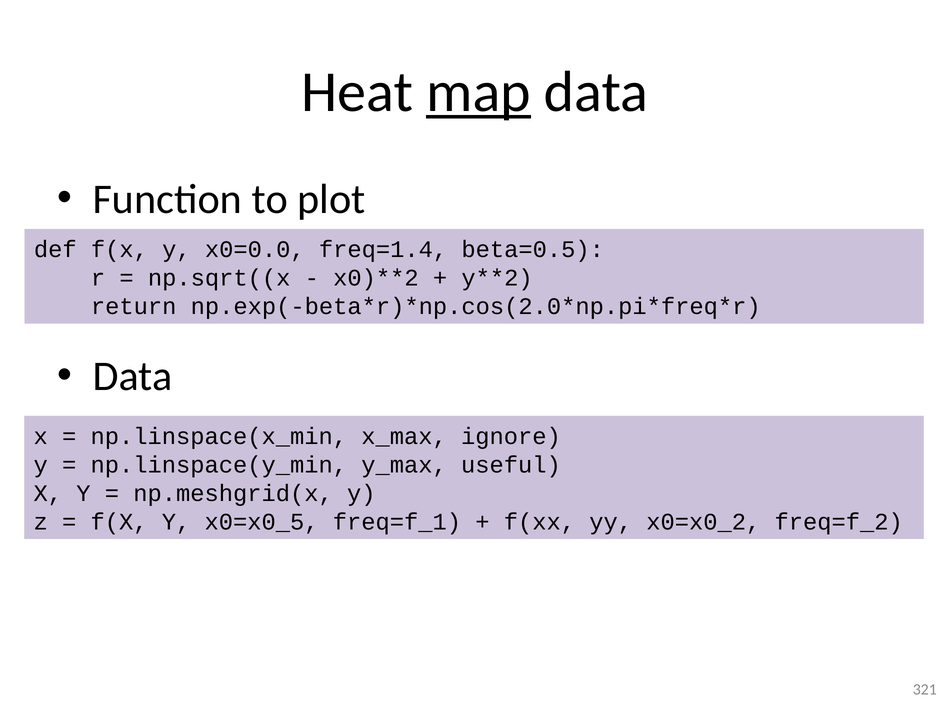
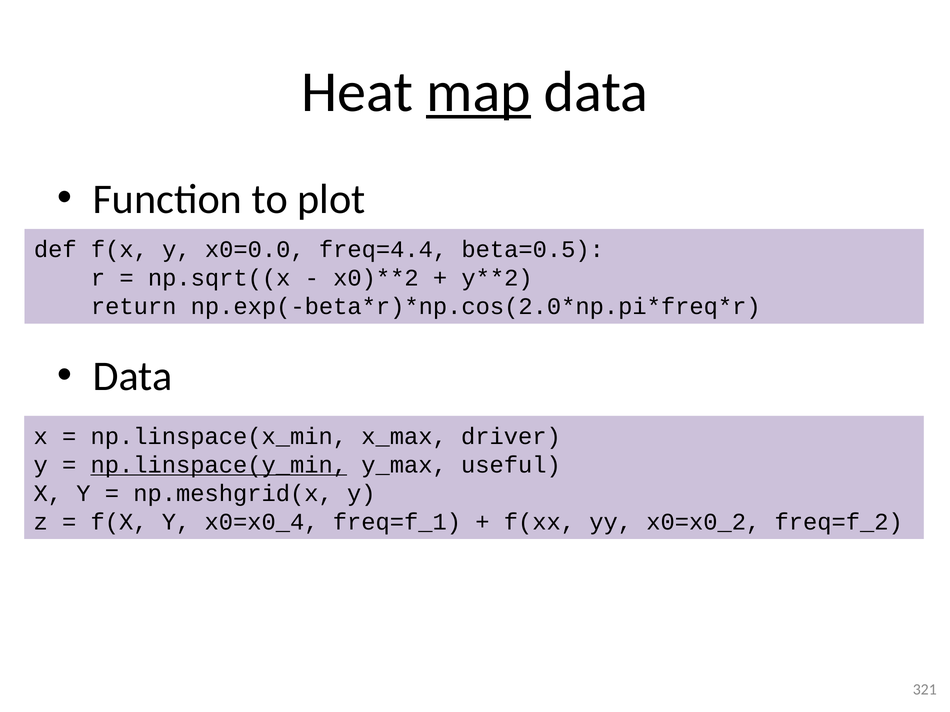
freq=1.4: freq=1.4 -> freq=4.4
ignore: ignore -> driver
np.linspace(y_min underline: none -> present
x0=x0_5: x0=x0_5 -> x0=x0_4
